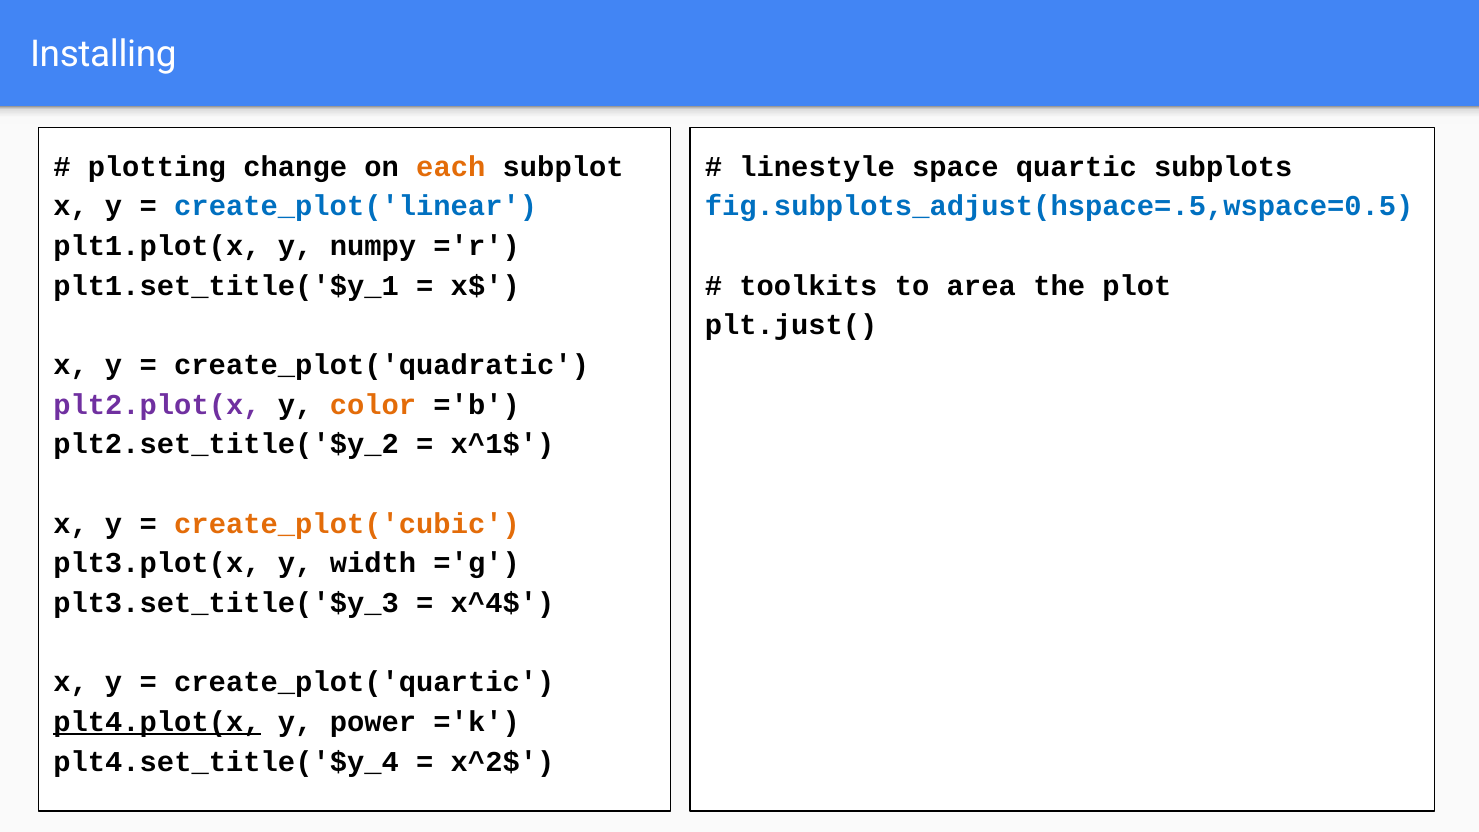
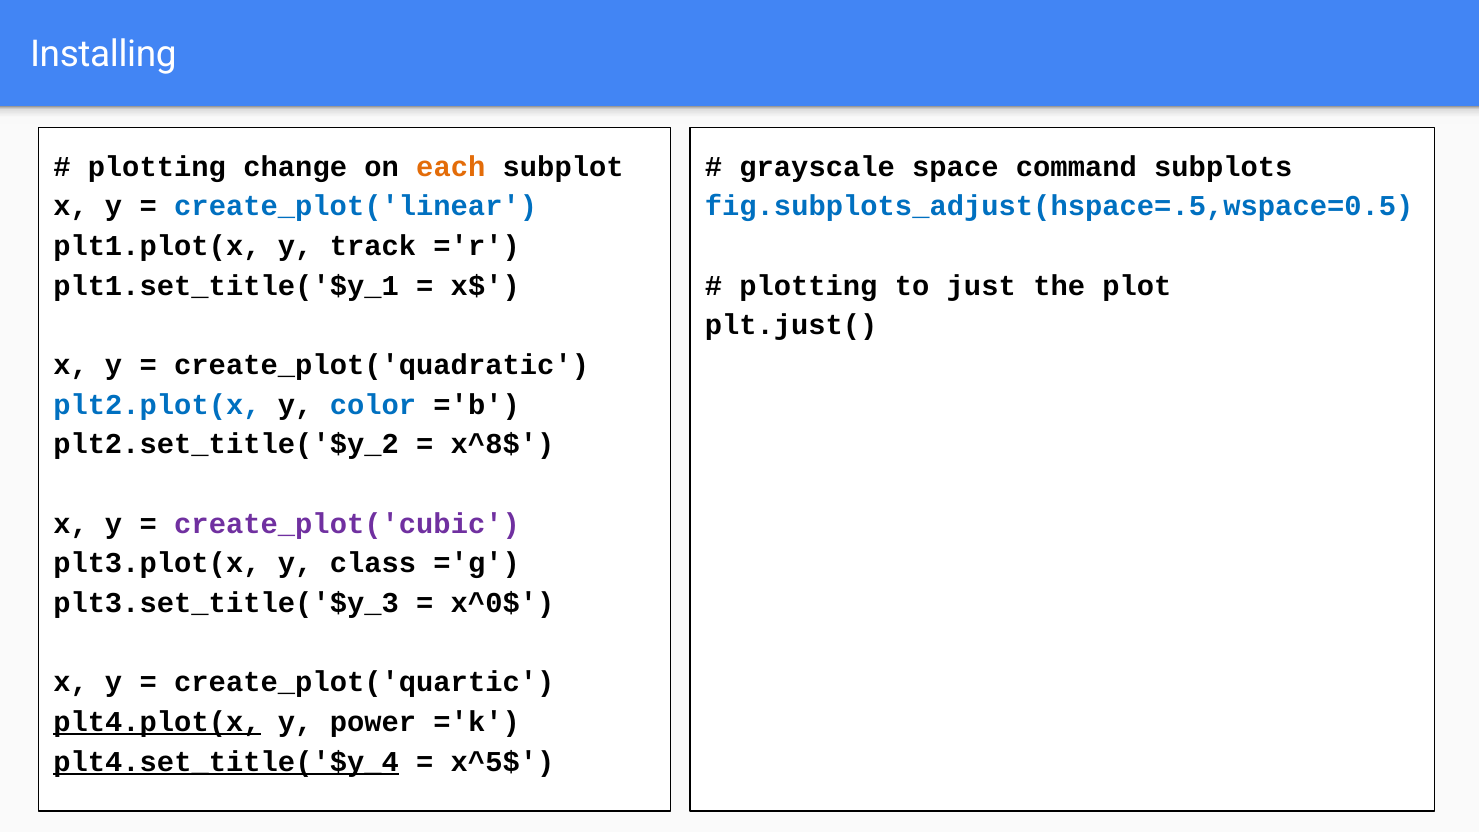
linestyle: linestyle -> grayscale
quartic: quartic -> command
numpy: numpy -> track
toolkits at (808, 286): toolkits -> plotting
area: area -> just
plt2.plot(x colour: purple -> blue
color colour: orange -> blue
x^1$: x^1$ -> x^8$
create_plot('cubic colour: orange -> purple
width: width -> class
x^4$: x^4$ -> x^0$
plt4.set_title('$y_4 underline: none -> present
x^2$: x^2$ -> x^5$
